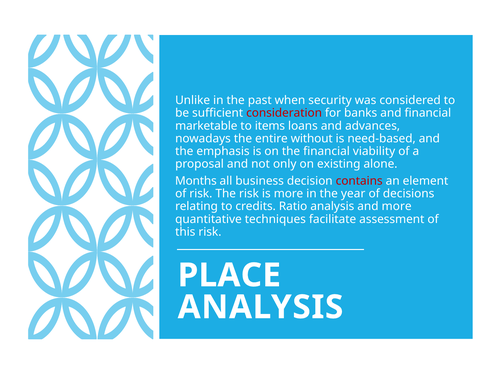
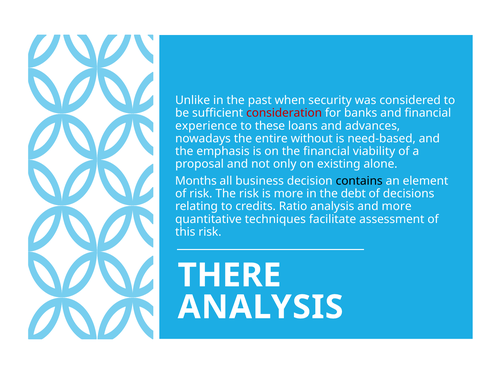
marketable: marketable -> experience
items: items -> these
contains colour: red -> black
year: year -> debt
PLACE: PLACE -> THERE
